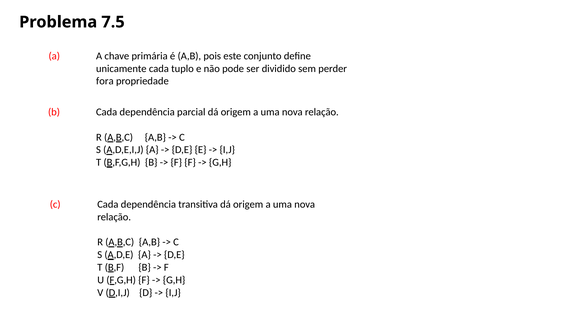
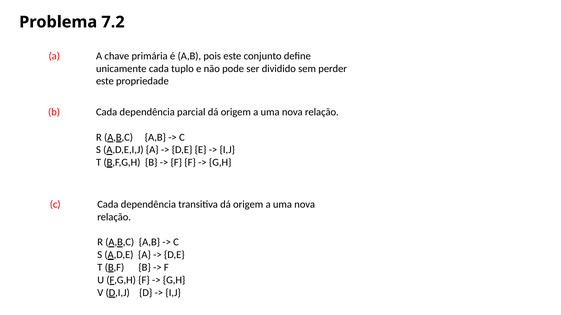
7.5: 7.5 -> 7.2
fora at (105, 81): fora -> este
